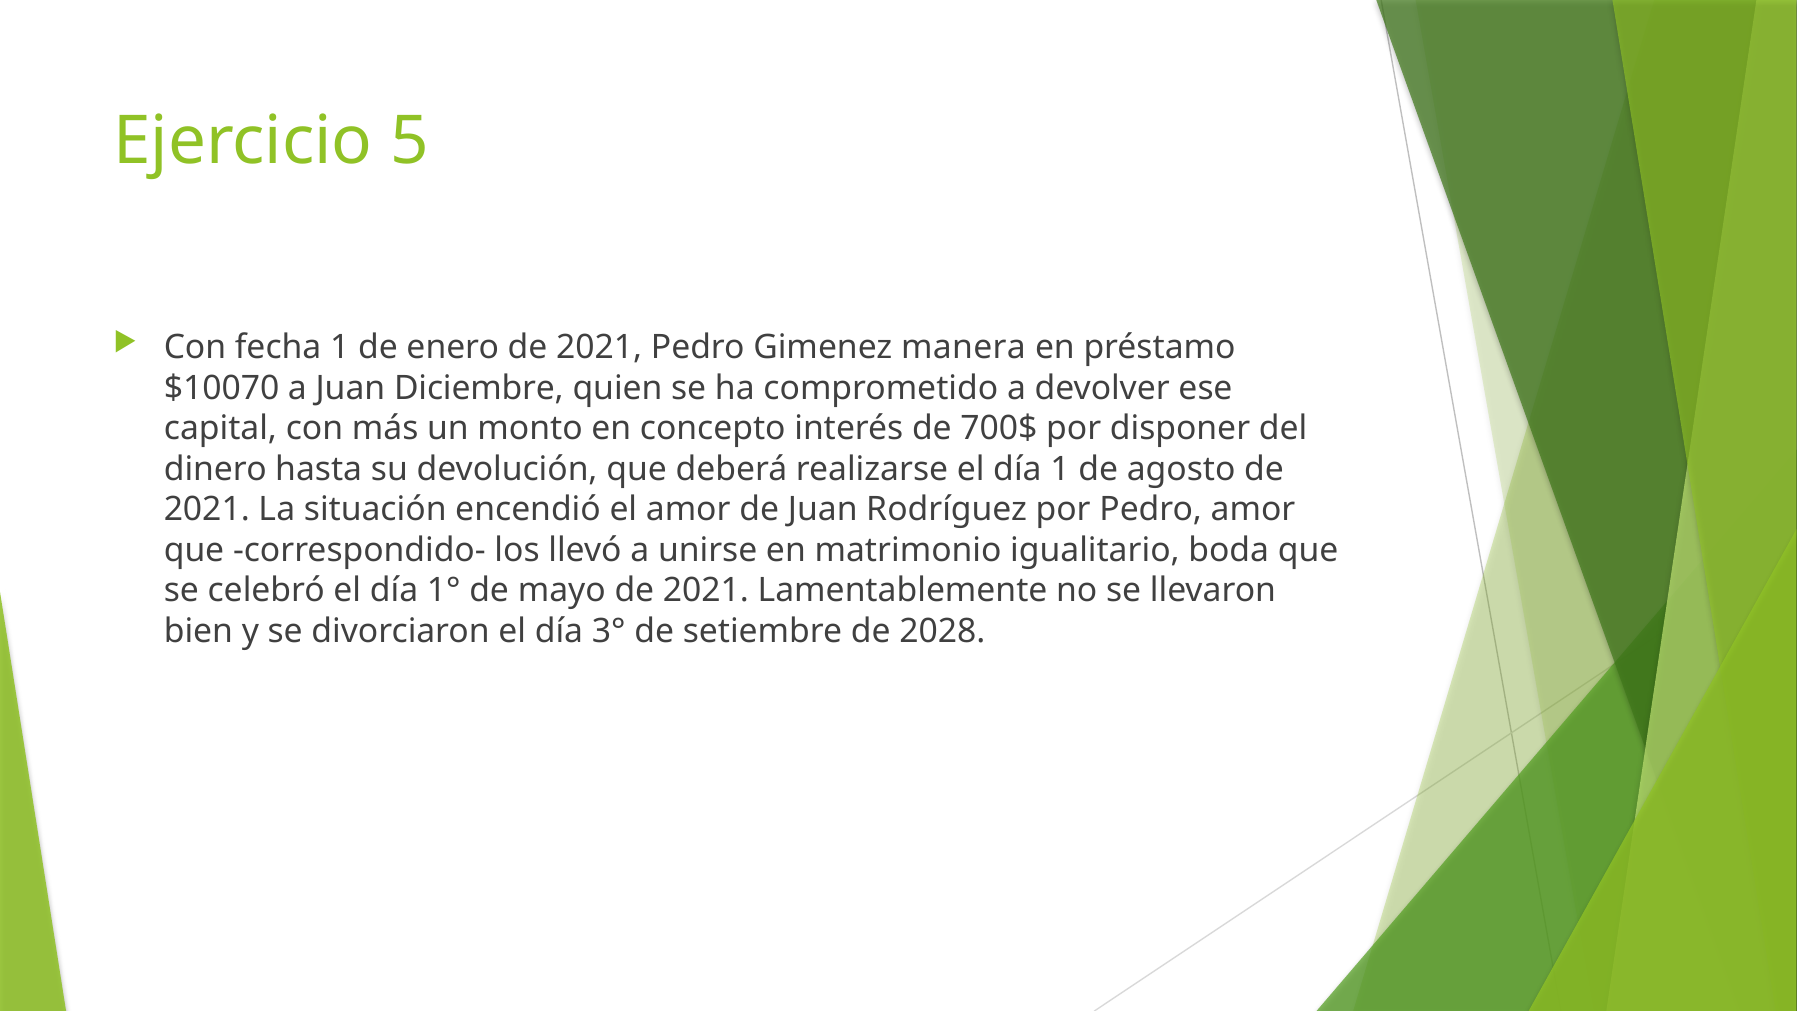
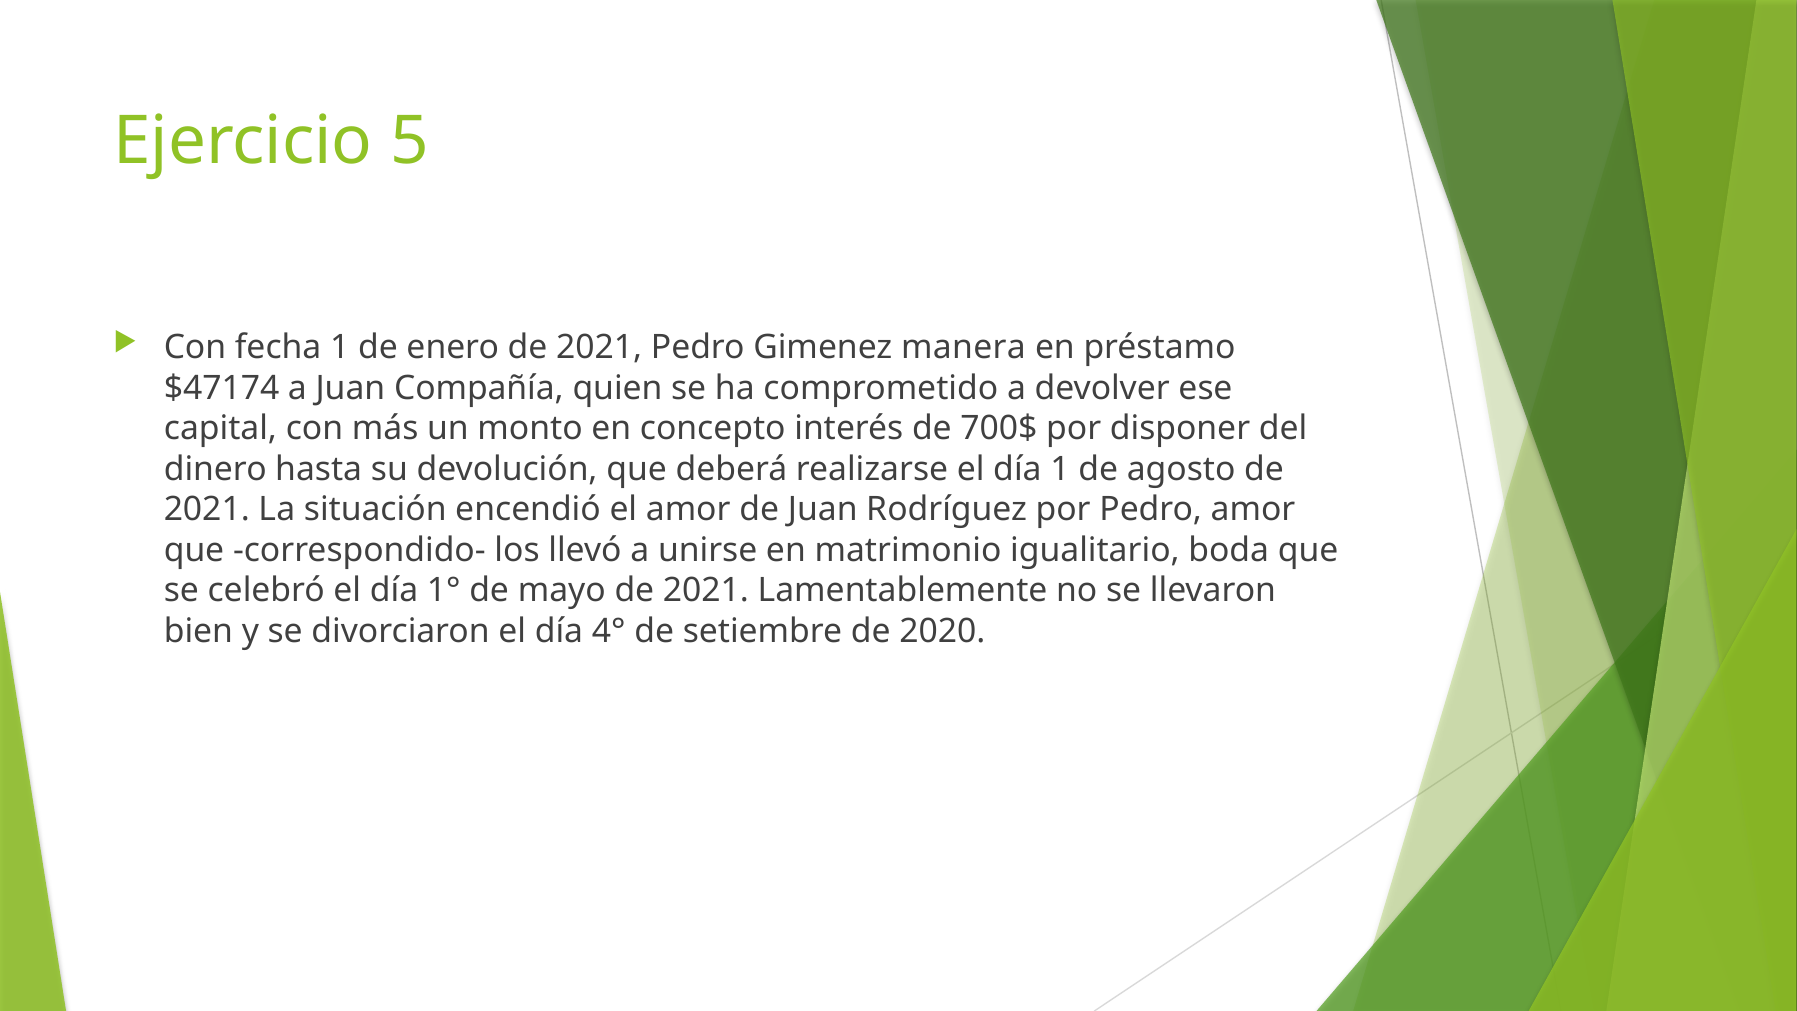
$10070: $10070 -> $47174
Diciembre: Diciembre -> Compañía
3°: 3° -> 4°
2028: 2028 -> 2020
